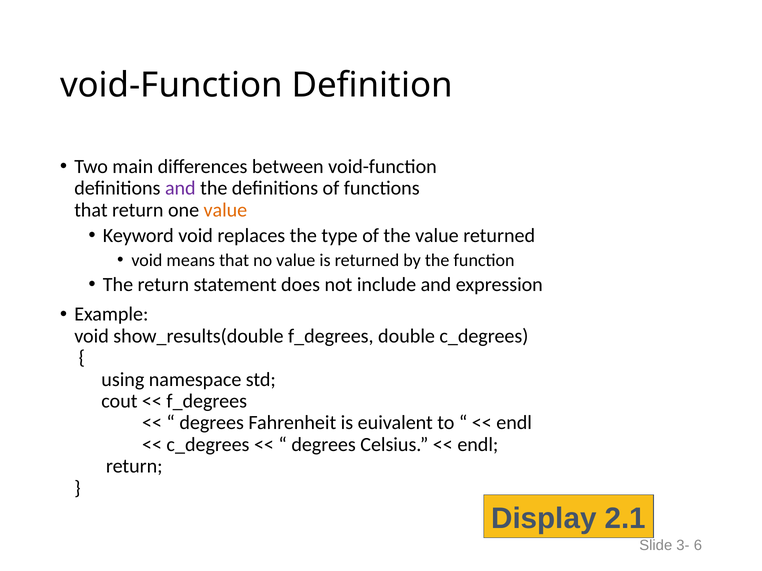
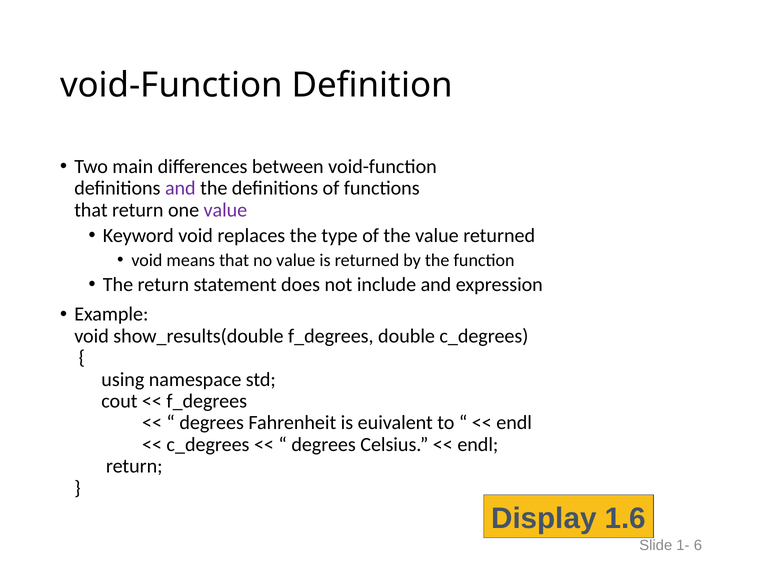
value at (225, 210) colour: orange -> purple
2.1: 2.1 -> 1.6
3-: 3- -> 1-
